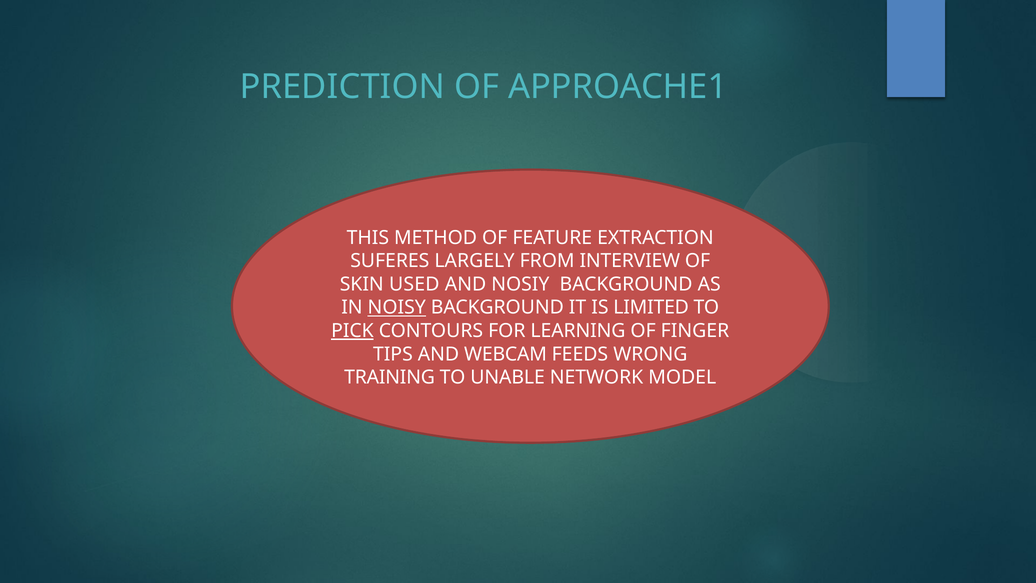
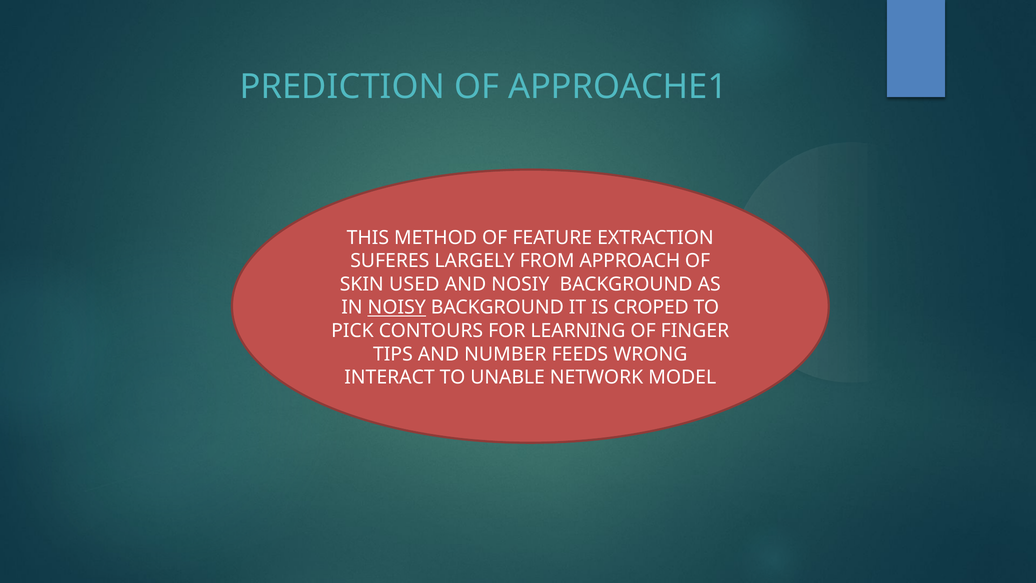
INTERVIEW: INTERVIEW -> APPROACH
LIMITED: LIMITED -> CROPED
PICK underline: present -> none
WEBCAM: WEBCAM -> NUMBER
TRAINING: TRAINING -> INTERACT
